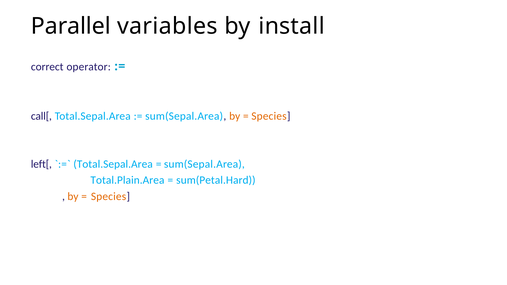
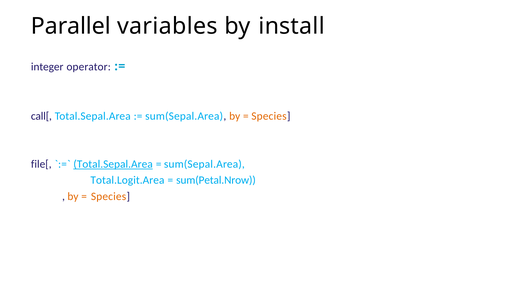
correct: correct -> integer
left[: left[ -> file[
Total.Sepal.Area at (113, 164) underline: none -> present
Total.Plain.Area: Total.Plain.Area -> Total.Logit.Area
sum(Petal.Hard: sum(Petal.Hard -> sum(Petal.Nrow
